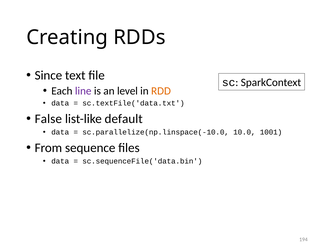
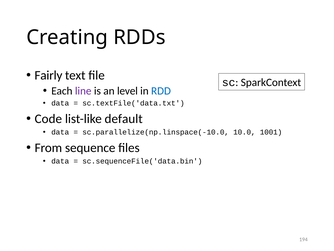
Since: Since -> Fairly
RDD colour: orange -> blue
False: False -> Code
